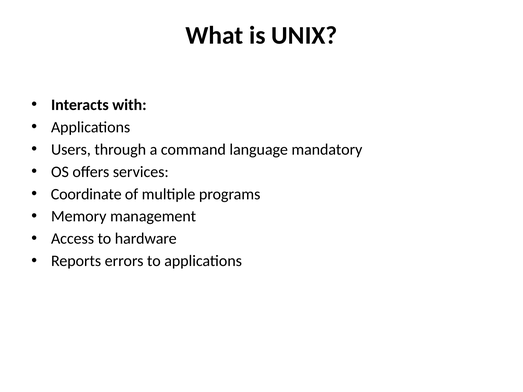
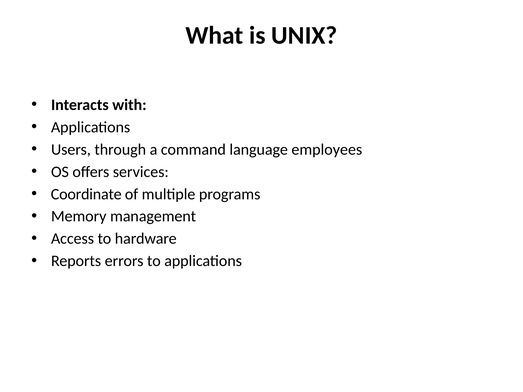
mandatory: mandatory -> employees
